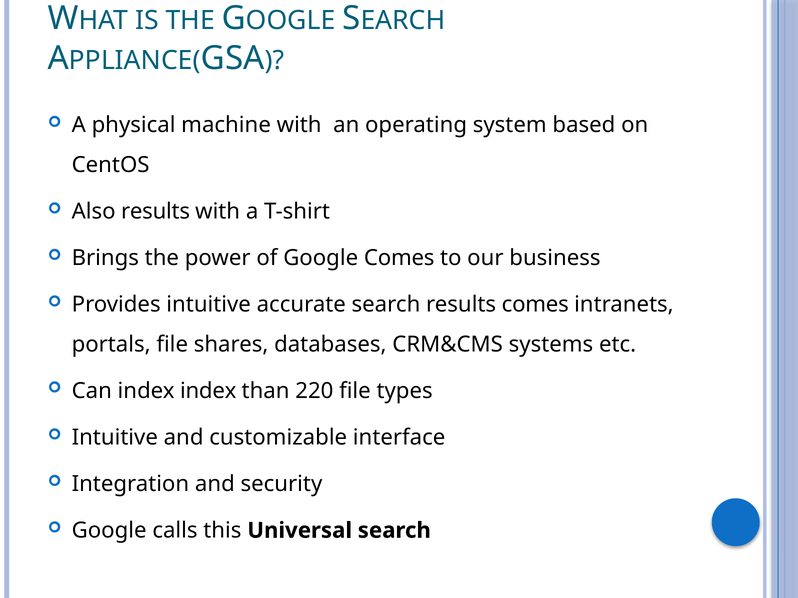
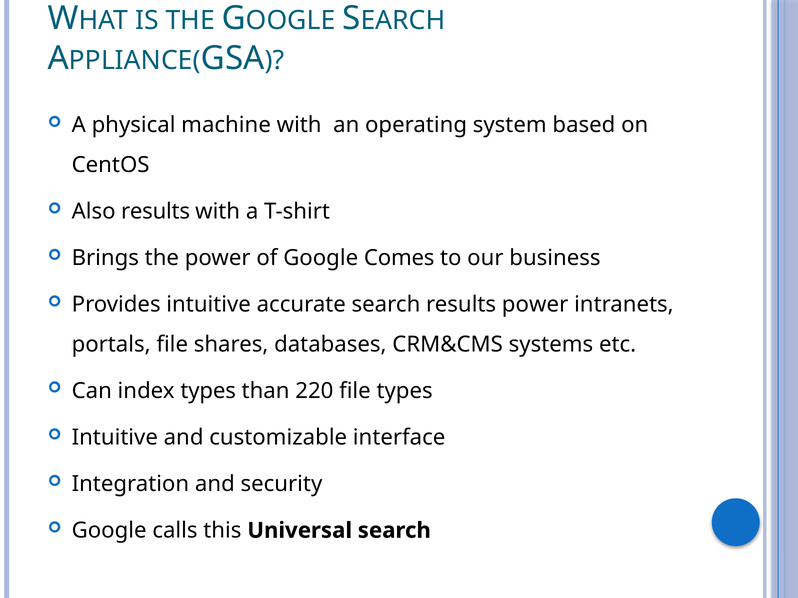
results comes: comes -> power
index index: index -> types
